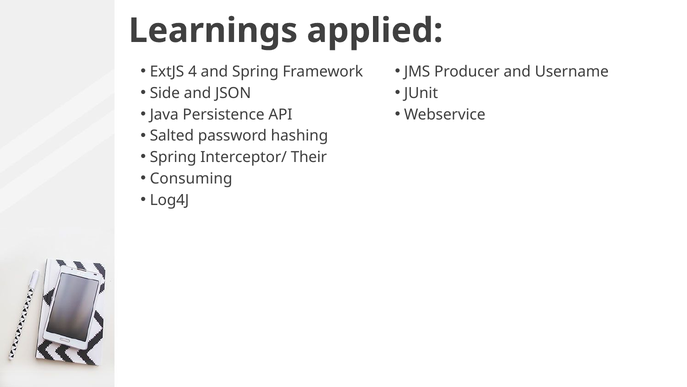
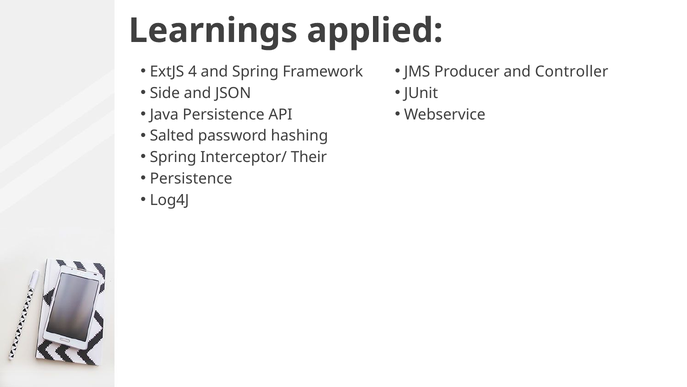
Username: Username -> Controller
Consuming at (191, 178): Consuming -> Persistence
